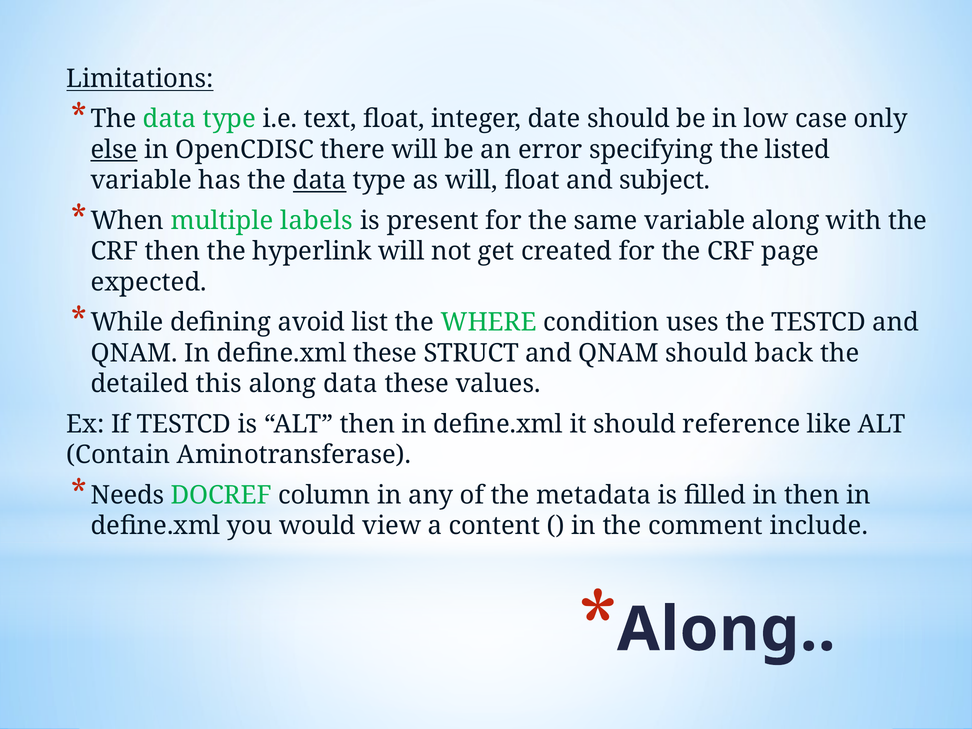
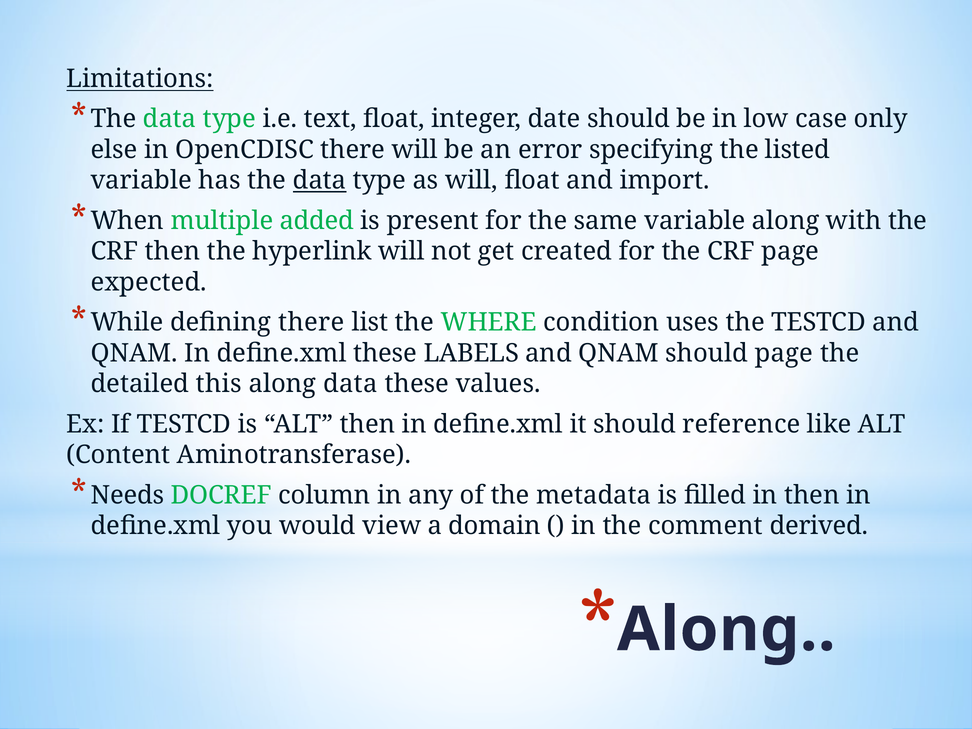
else underline: present -> none
subject: subject -> import
labels: labels -> added
defining avoid: avoid -> there
STRUCT: STRUCT -> LABELS
should back: back -> page
Contain: Contain -> Content
content: content -> domain
include: include -> derived
